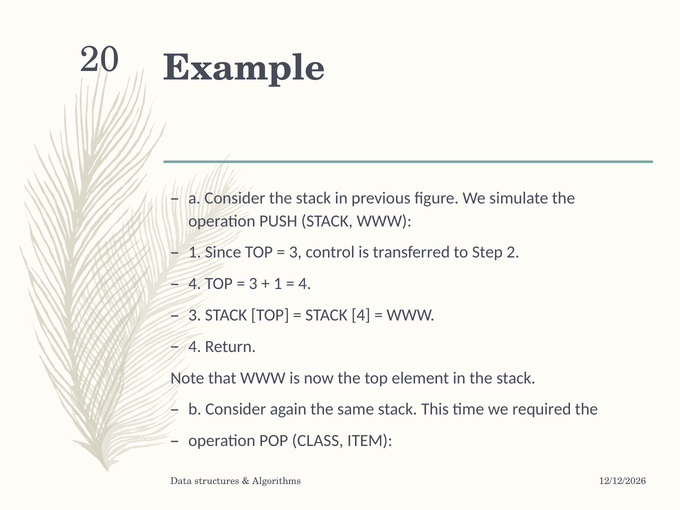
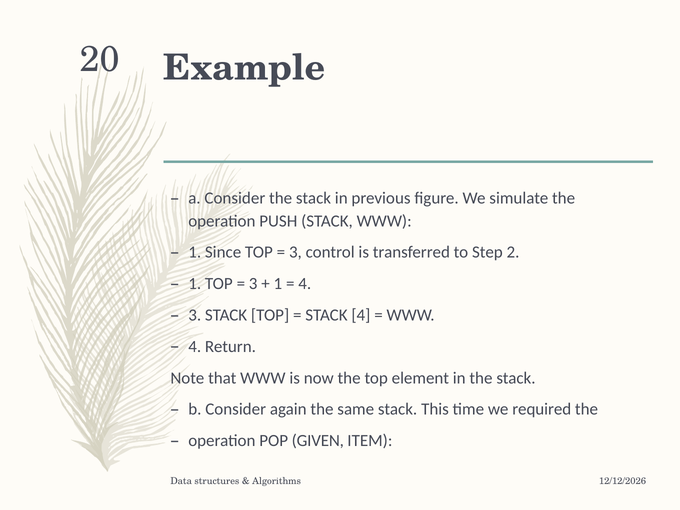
4 at (195, 284): 4 -> 1
CLASS: CLASS -> GIVEN
